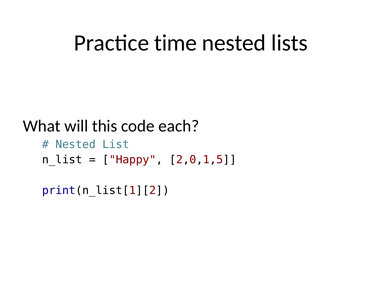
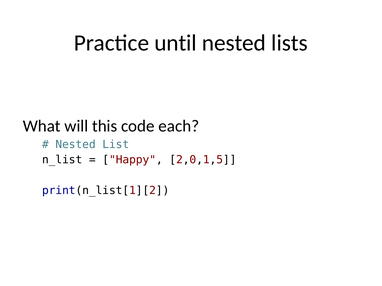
time: time -> until
